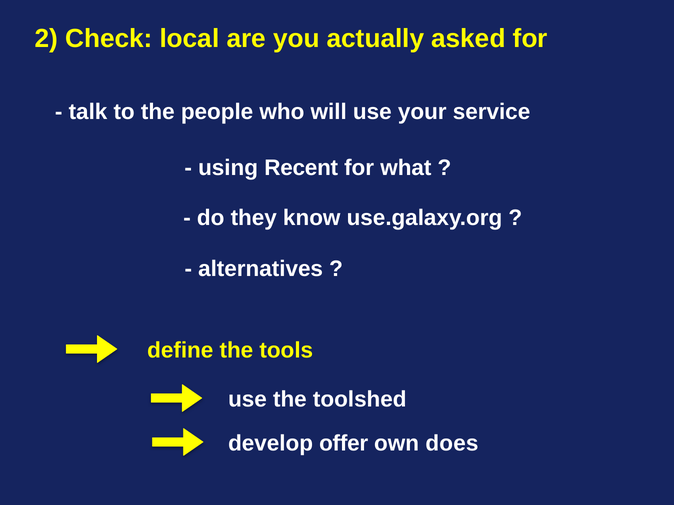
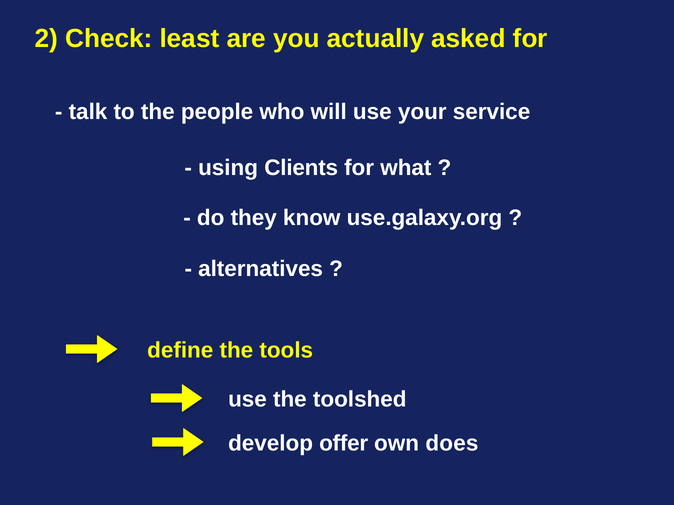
local: local -> least
Recent: Recent -> Clients
